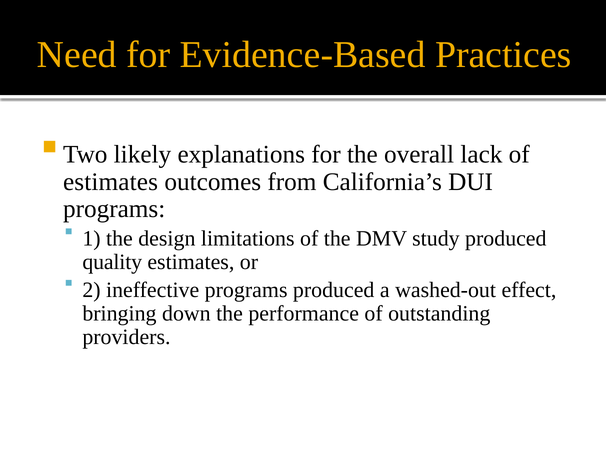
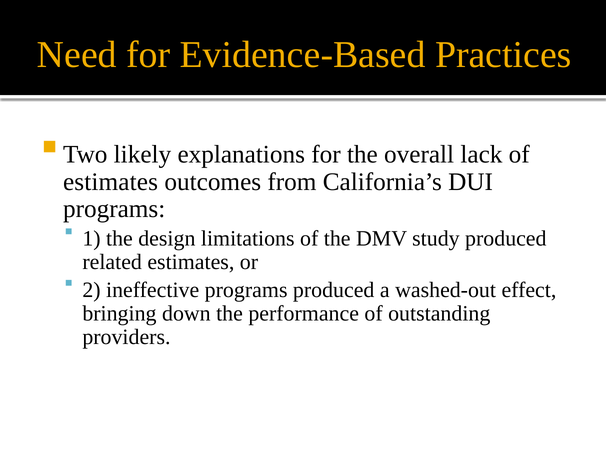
quality: quality -> related
